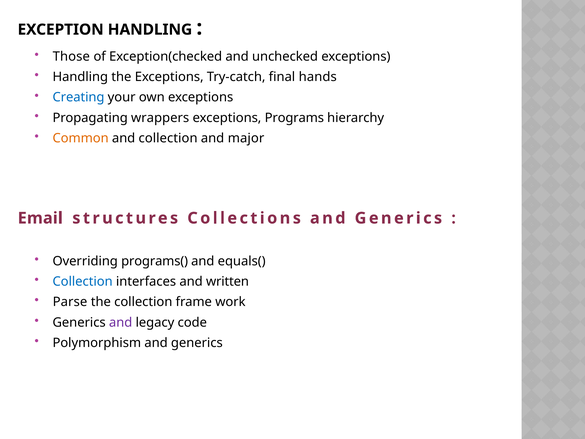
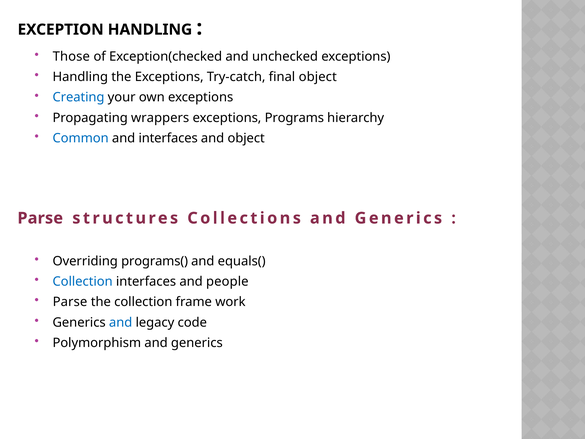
final hands: hands -> object
Common colour: orange -> blue
and collection: collection -> interfaces
and major: major -> object
Email at (40, 218): Email -> Parse
written: written -> people
and at (121, 322) colour: purple -> blue
